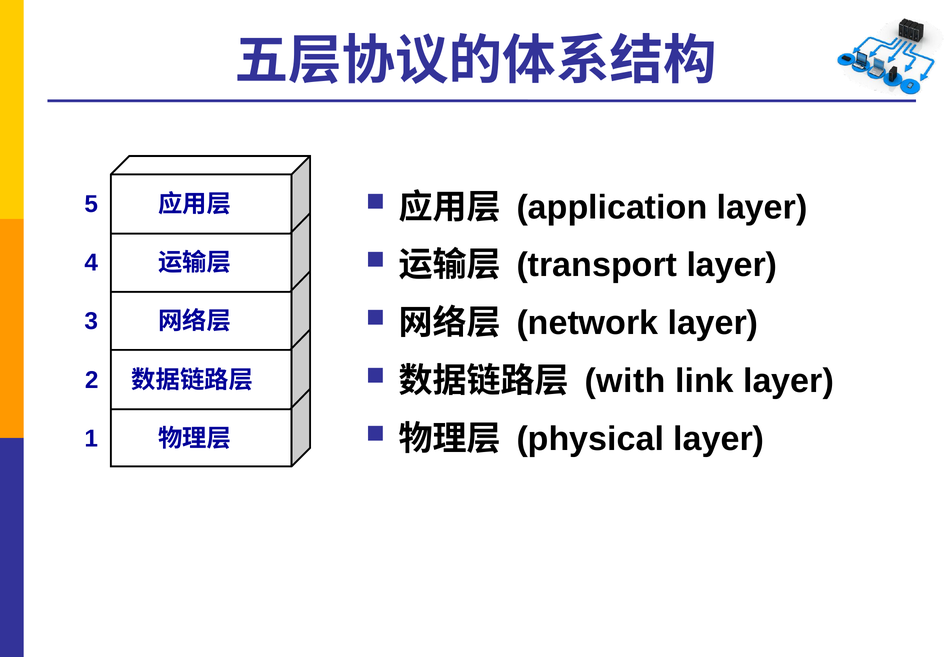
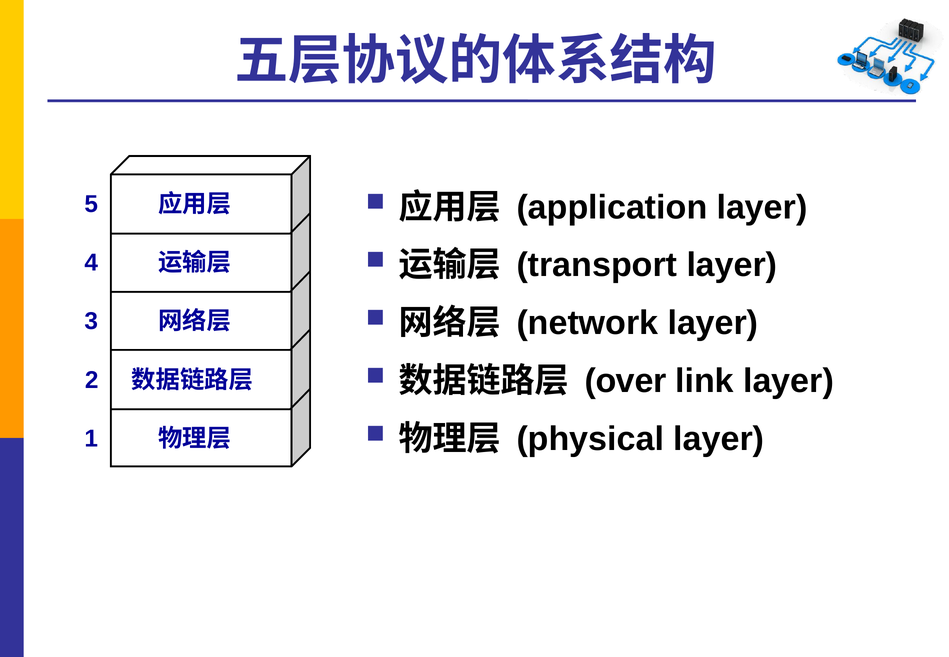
with: with -> over
